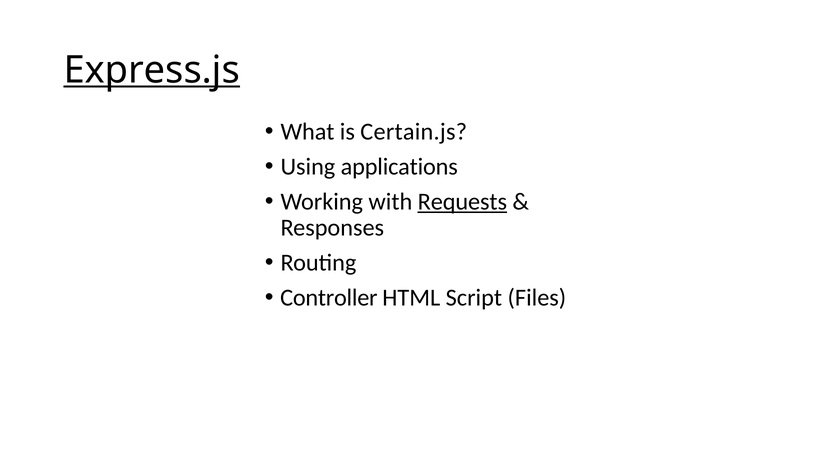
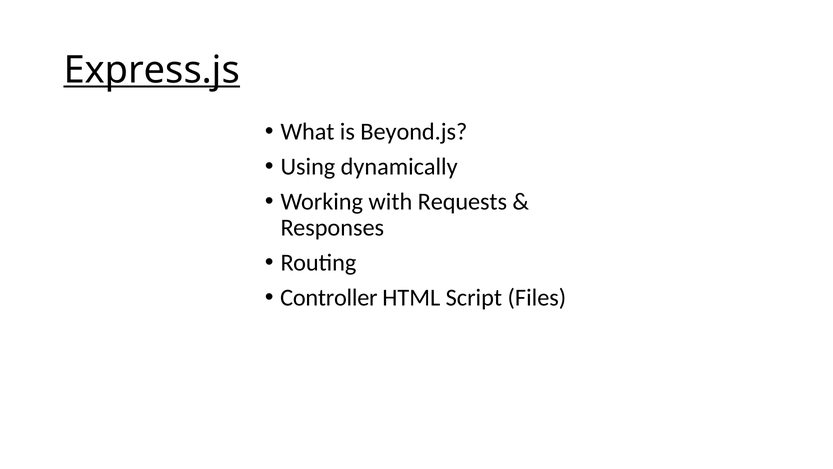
Certain.js: Certain.js -> Beyond.js
applications: applications -> dynamically
Requests underline: present -> none
